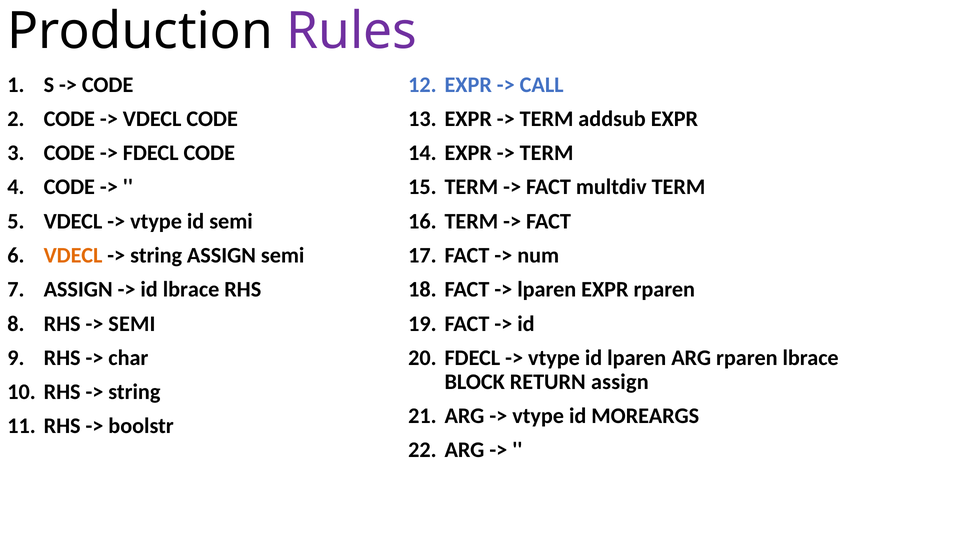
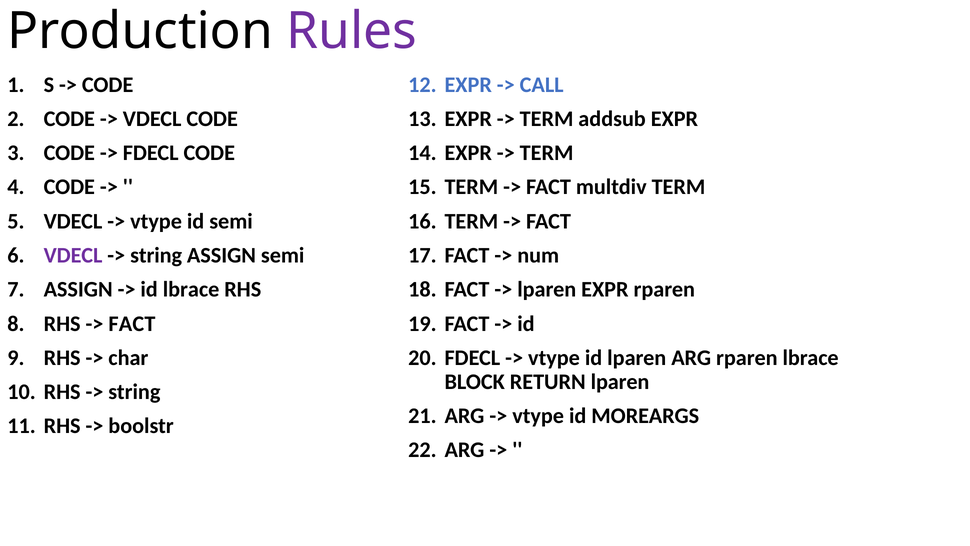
VDECL at (73, 255) colour: orange -> purple
SEMI at (132, 323): SEMI -> FACT
RETURN assign: assign -> lparen
